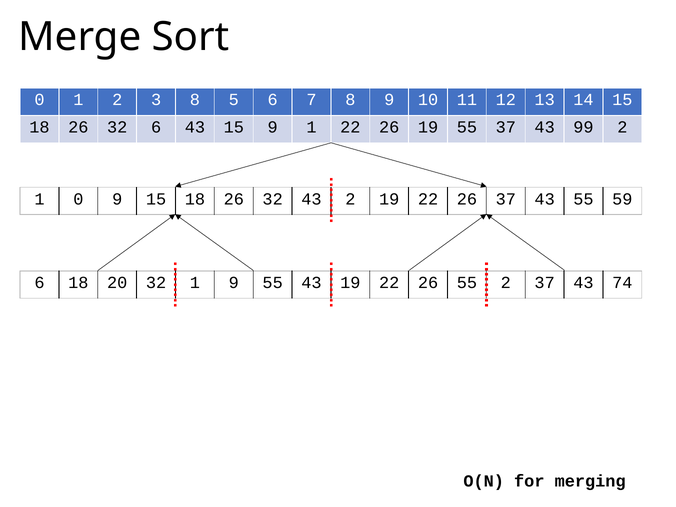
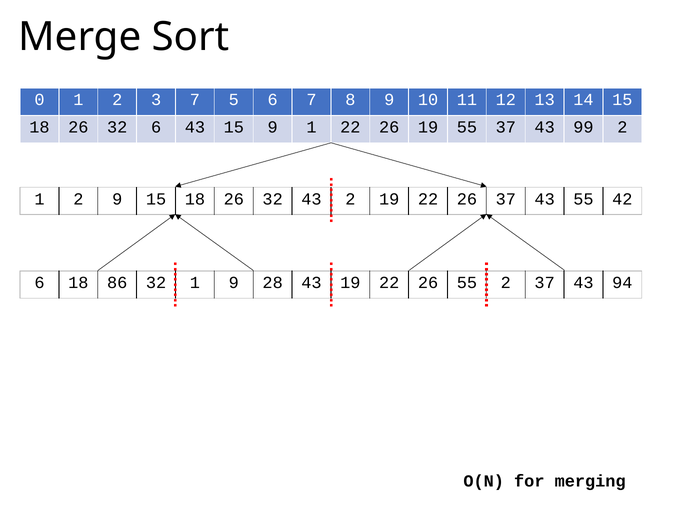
3 8: 8 -> 7
0 at (78, 199): 0 -> 2
59: 59 -> 42
20: 20 -> 86
9 55: 55 -> 28
74: 74 -> 94
